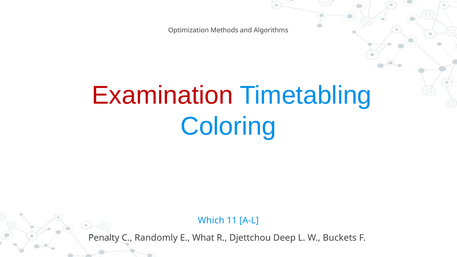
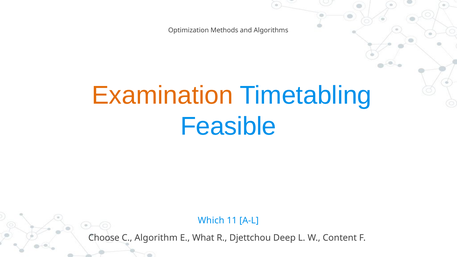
Examination colour: red -> orange
Coloring: Coloring -> Feasible
Penalty: Penalty -> Choose
Randomly: Randomly -> Algorithm
Buckets: Buckets -> Content
